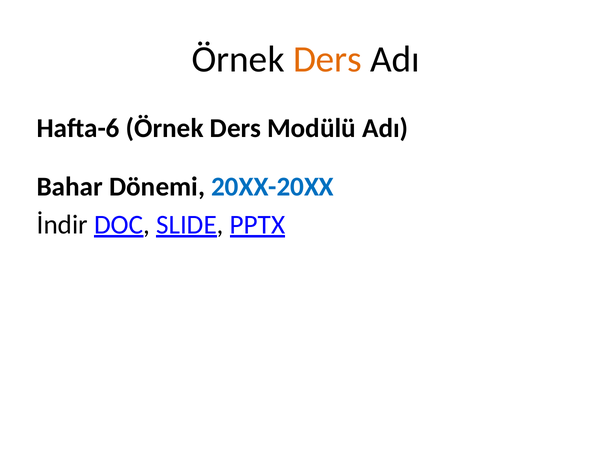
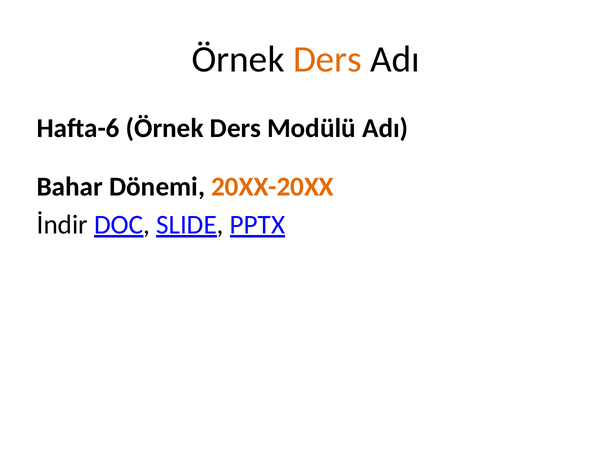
20XX-20XX colour: blue -> orange
